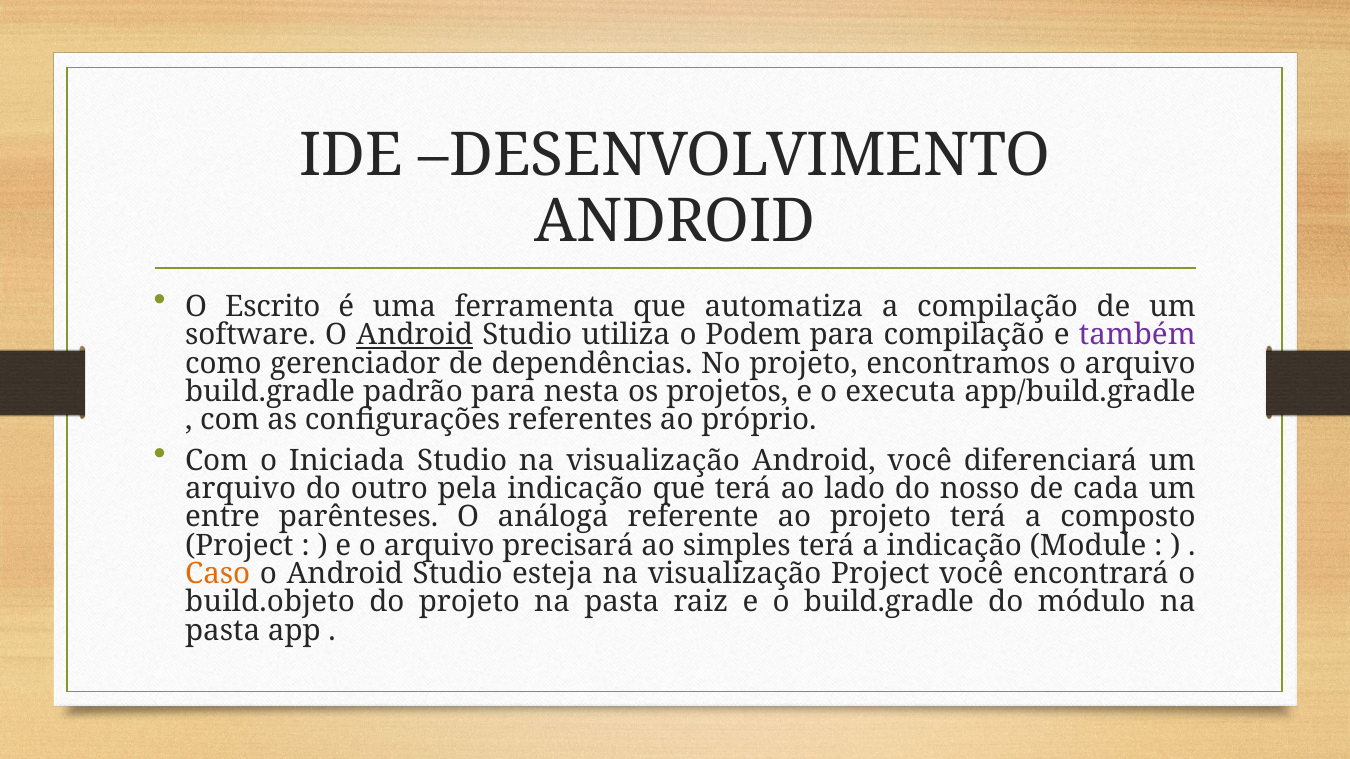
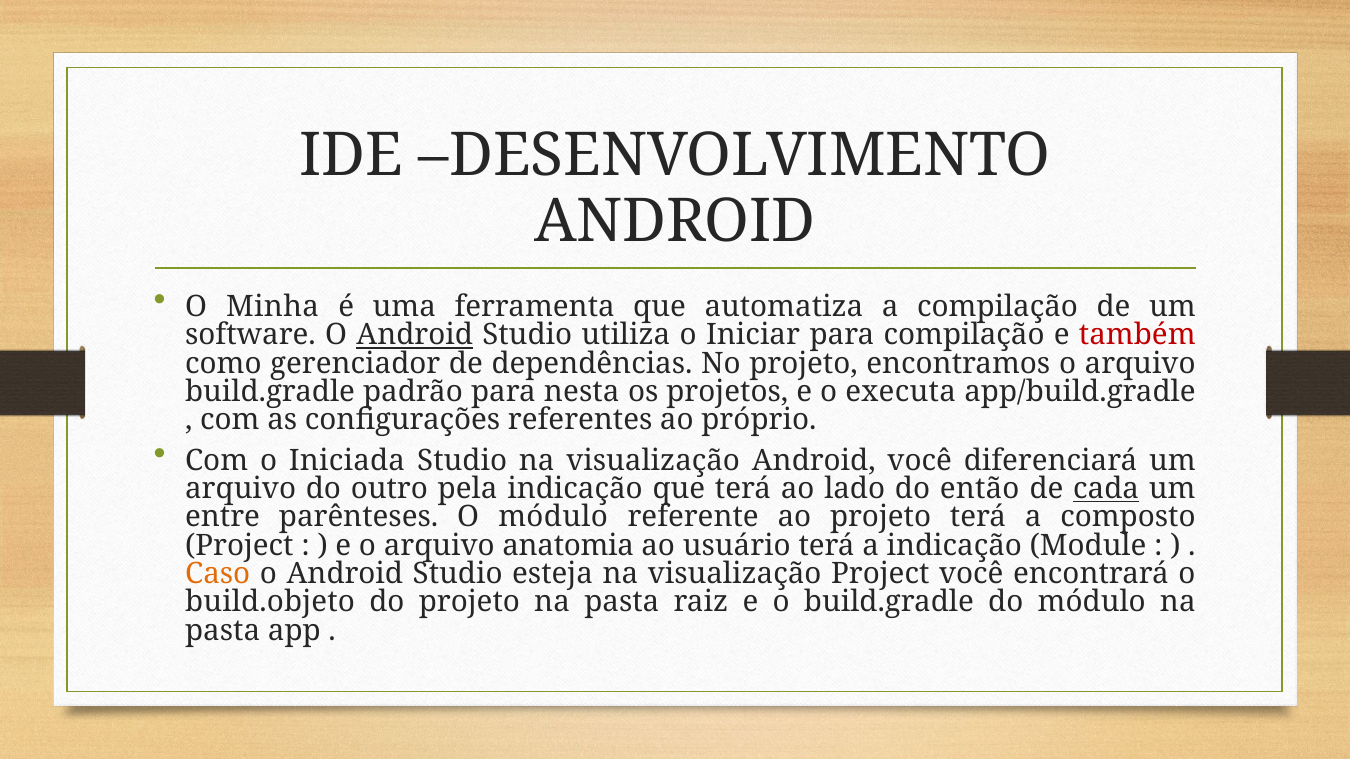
Escrito: Escrito -> Minha
Podem: Podem -> Iniciar
também colour: purple -> red
nosso: nosso -> então
cada underline: none -> present
O análoga: análoga -> módulo
precisará: precisará -> anatomia
simples: simples -> usuário
